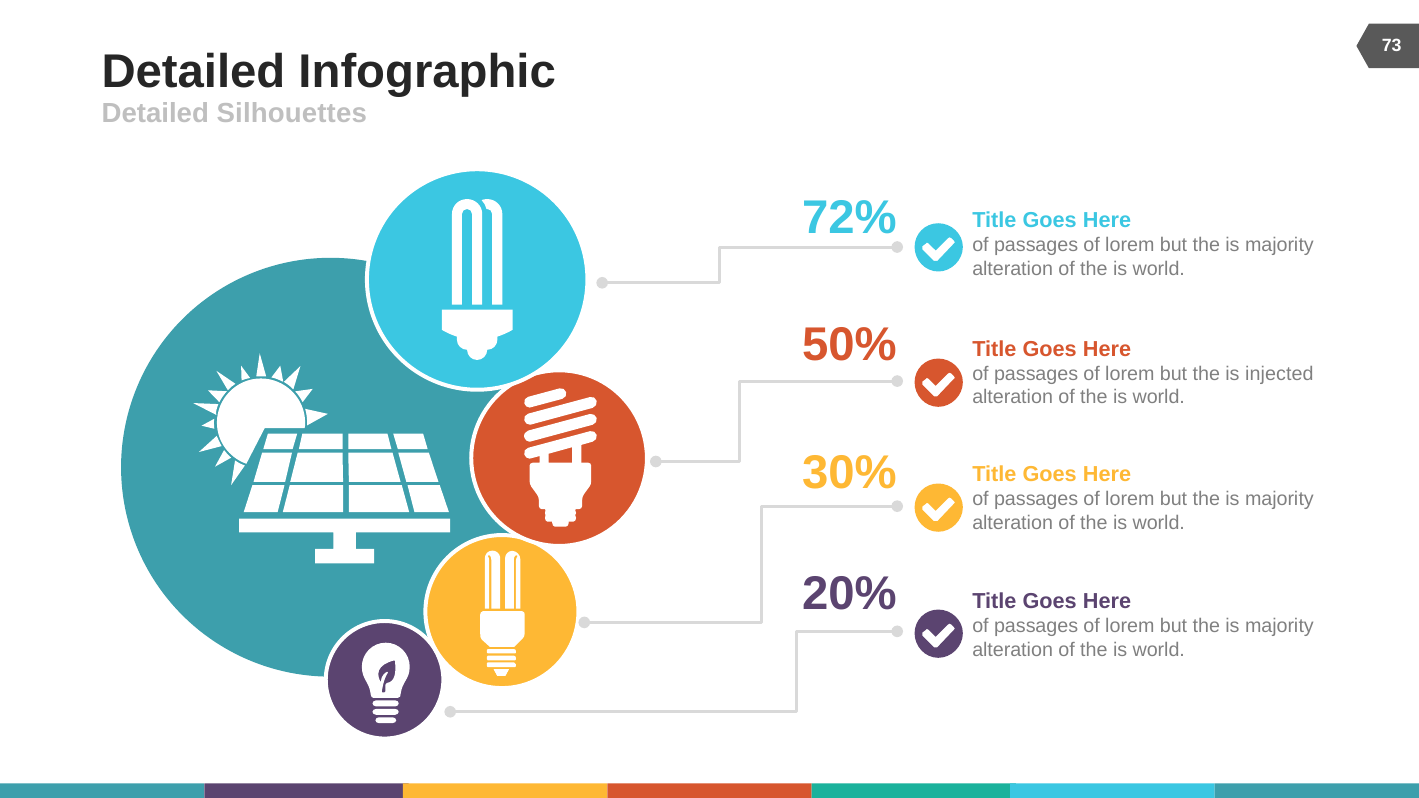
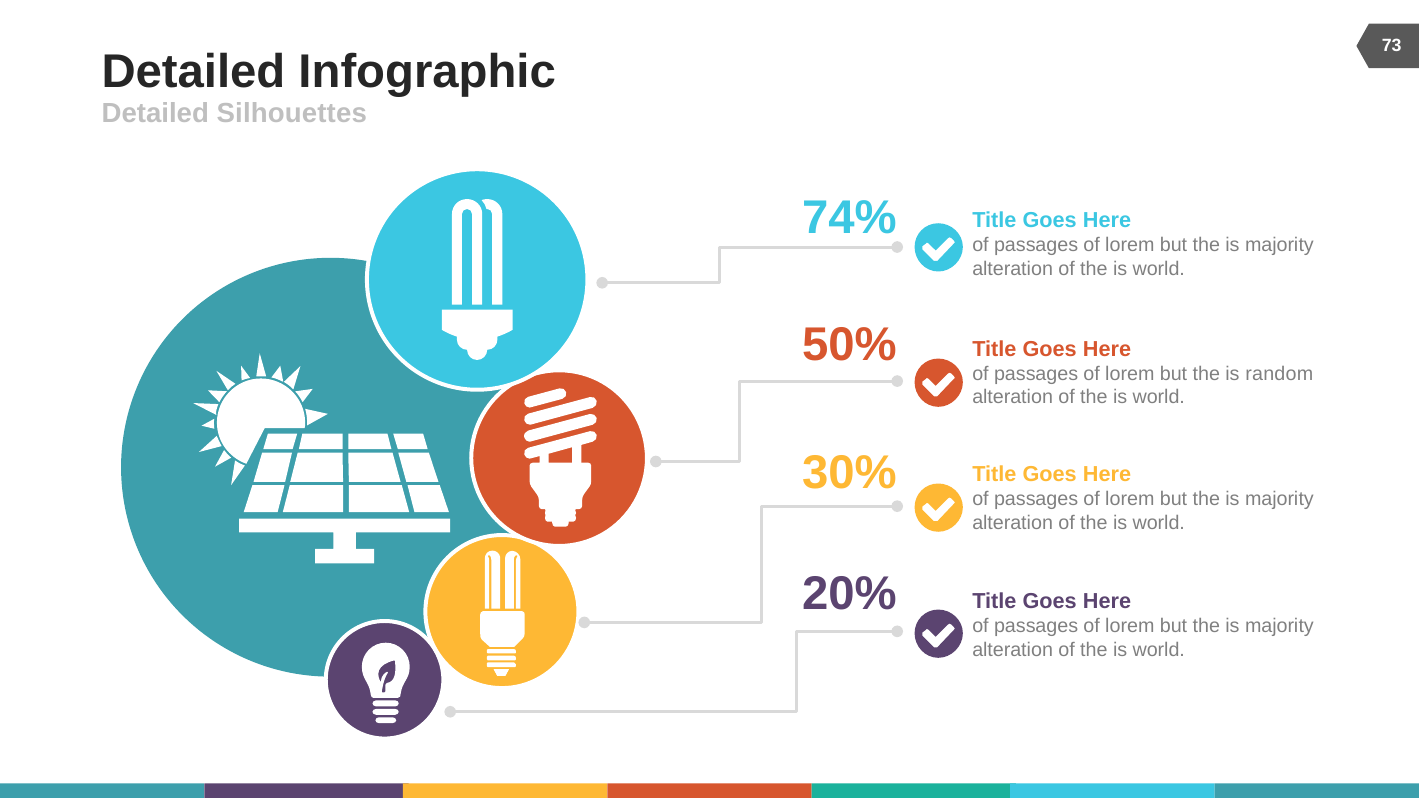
72%: 72% -> 74%
injected: injected -> random
